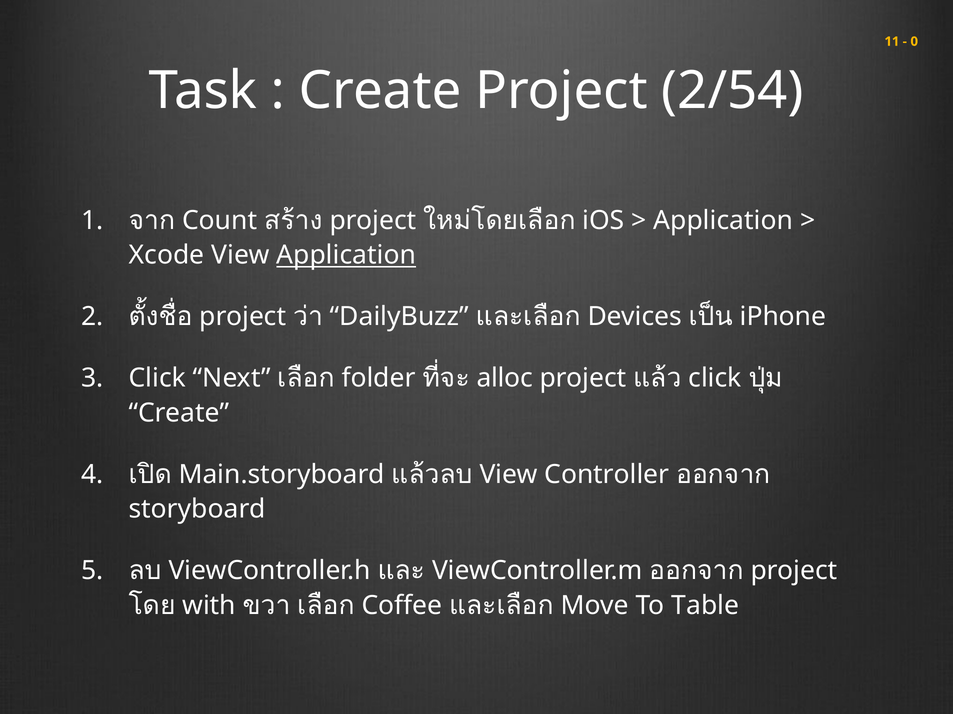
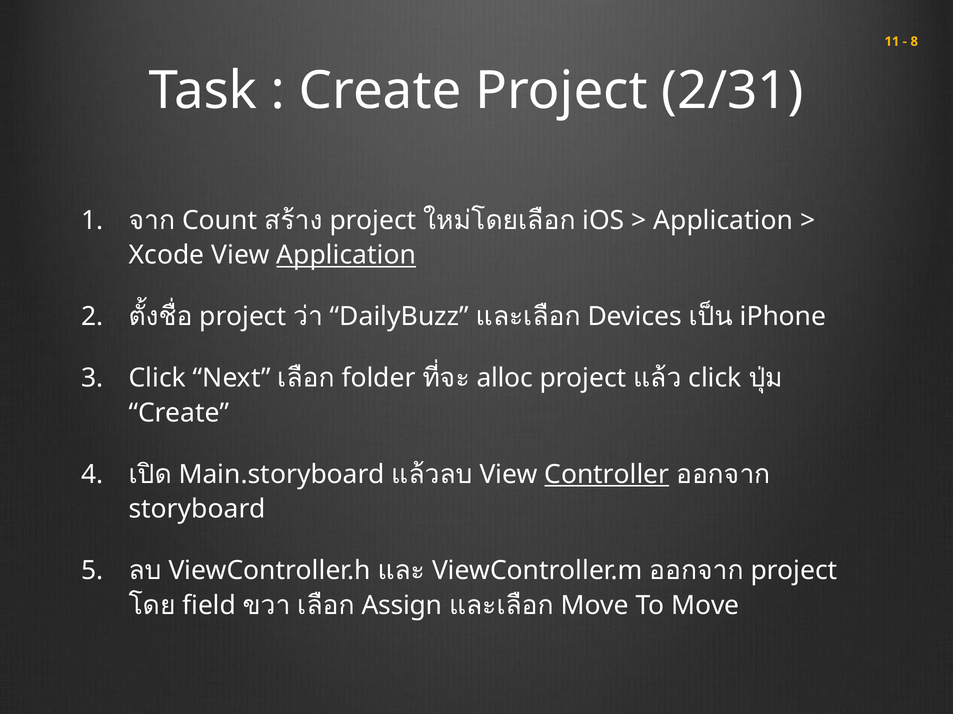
0: 0 -> 8
2/54: 2/54 -> 2/31
Controller underline: none -> present
with: with -> field
Coffee: Coffee -> Assign
To Table: Table -> Move
